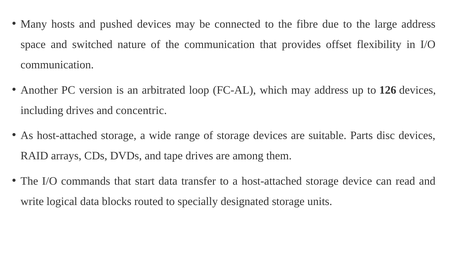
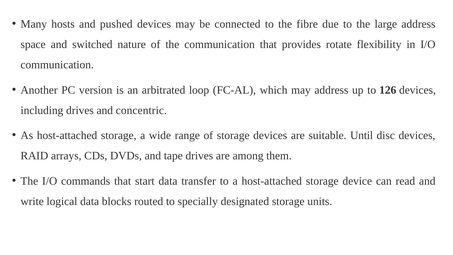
offset: offset -> rotate
Parts: Parts -> Until
